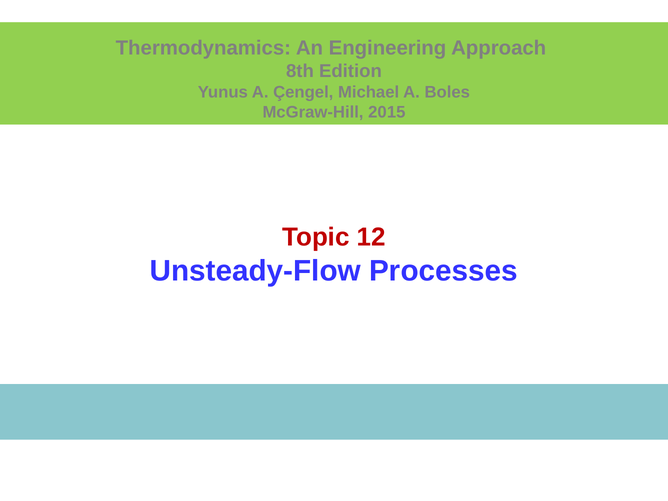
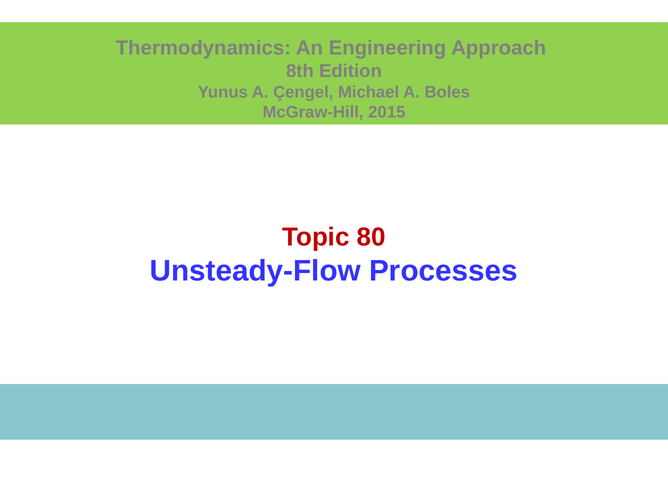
12: 12 -> 80
